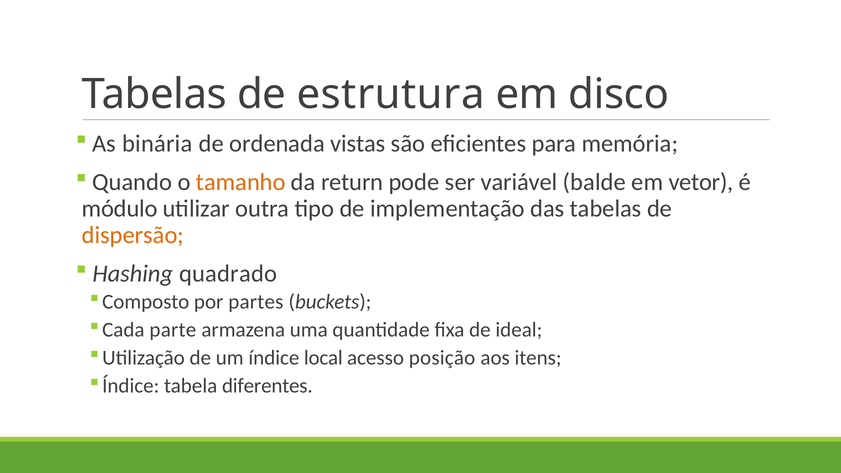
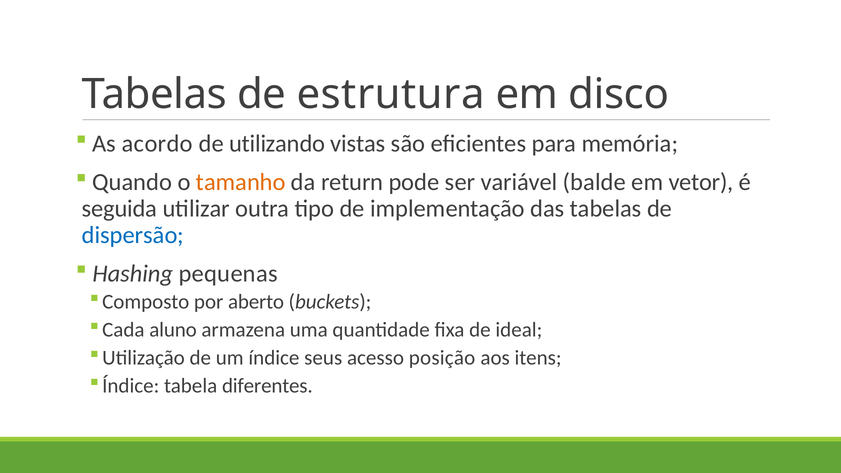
binária: binária -> acordo
ordenada: ordenada -> utilizando
módulo: módulo -> seguida
dispersão colour: orange -> blue
quadrado: quadrado -> pequenas
partes: partes -> aberto
parte: parte -> aluno
local: local -> seus
